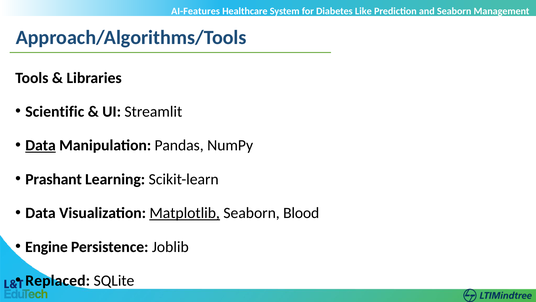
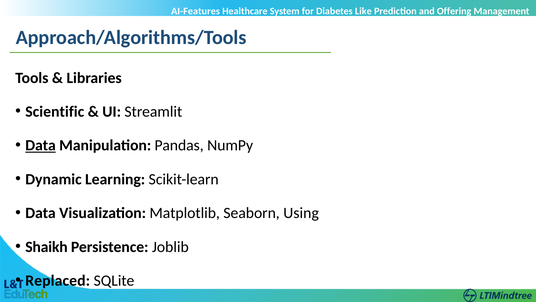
and Seaborn: Seaborn -> Offering
Prashant: Prashant -> Dynamic
Matplotlib underline: present -> none
Blood: Blood -> Using
Engine: Engine -> Shaikh
